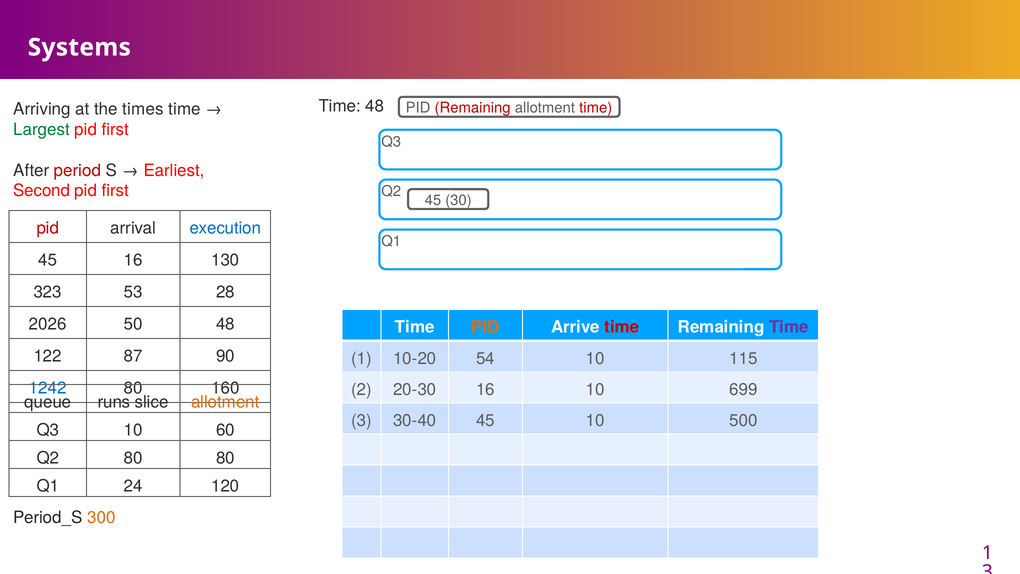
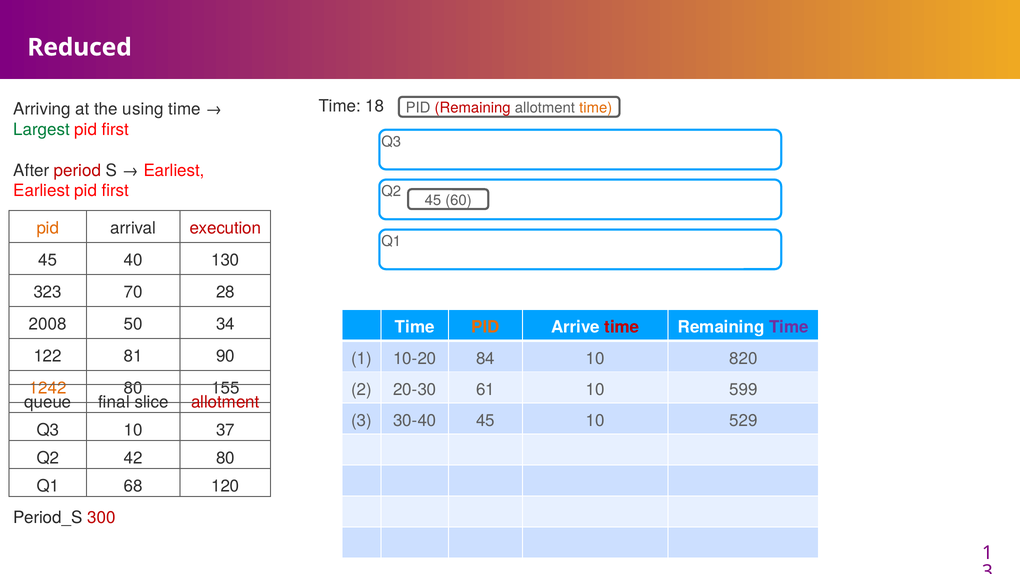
Systems: Systems -> Reduced
Time 48: 48 -> 18
time at (596, 108) colour: red -> orange
times: times -> using
Second at (42, 191): Second -> Earliest
30: 30 -> 60
pid at (48, 228) colour: red -> orange
execution colour: blue -> red
45 16: 16 -> 40
53: 53 -> 70
2026: 2026 -> 2008
50 48: 48 -> 34
87: 87 -> 81
54: 54 -> 84
115: 115 -> 820
1242 colour: blue -> orange
160: 160 -> 155
20-30 16: 16 -> 61
699: 699 -> 599
runs: runs -> final
allotment at (225, 402) colour: orange -> red
500: 500 -> 529
60: 60 -> 37
Q2 80: 80 -> 42
24: 24 -> 68
300 colour: orange -> red
